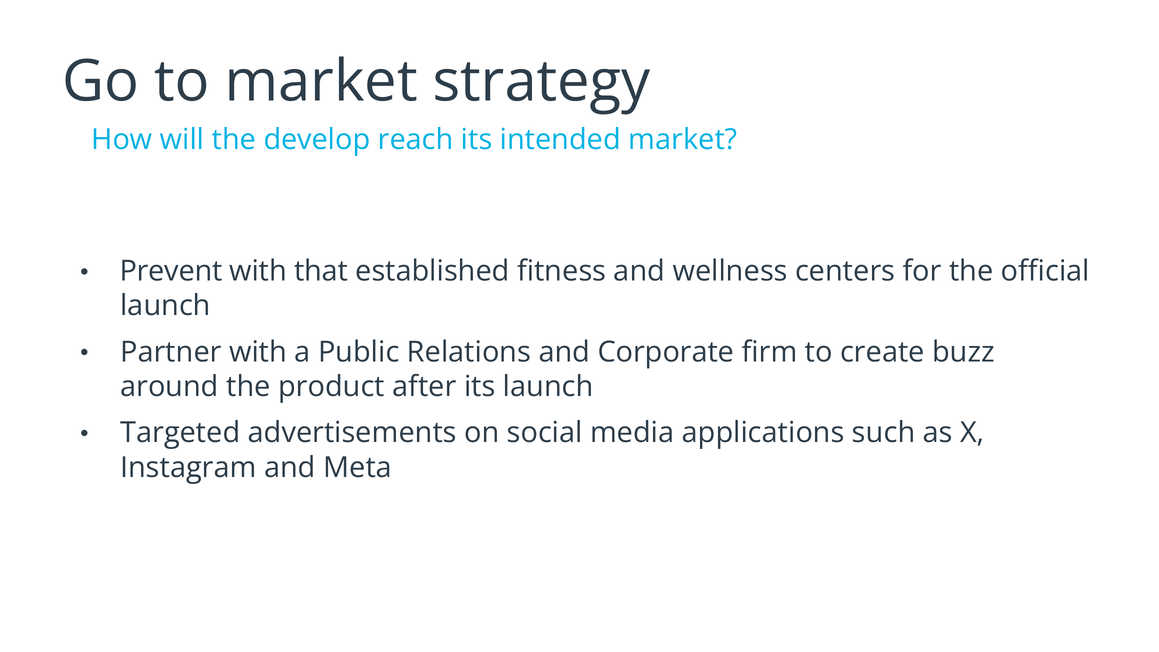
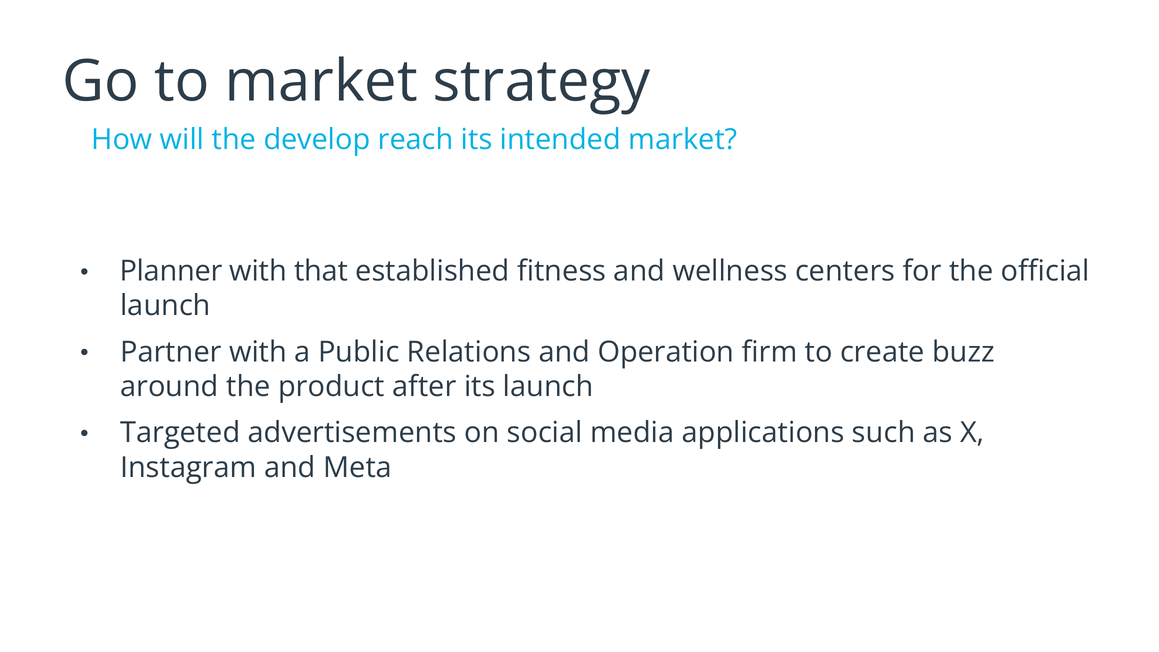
Prevent: Prevent -> Planner
Corporate: Corporate -> Operation
